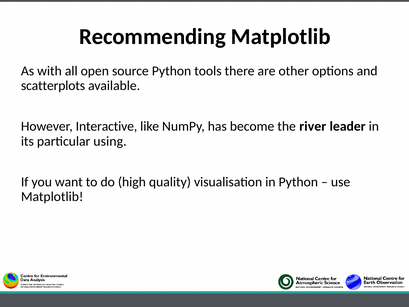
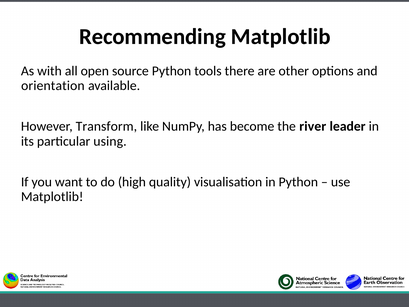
scatterplots: scatterplots -> orientation
Interactive: Interactive -> Transform
